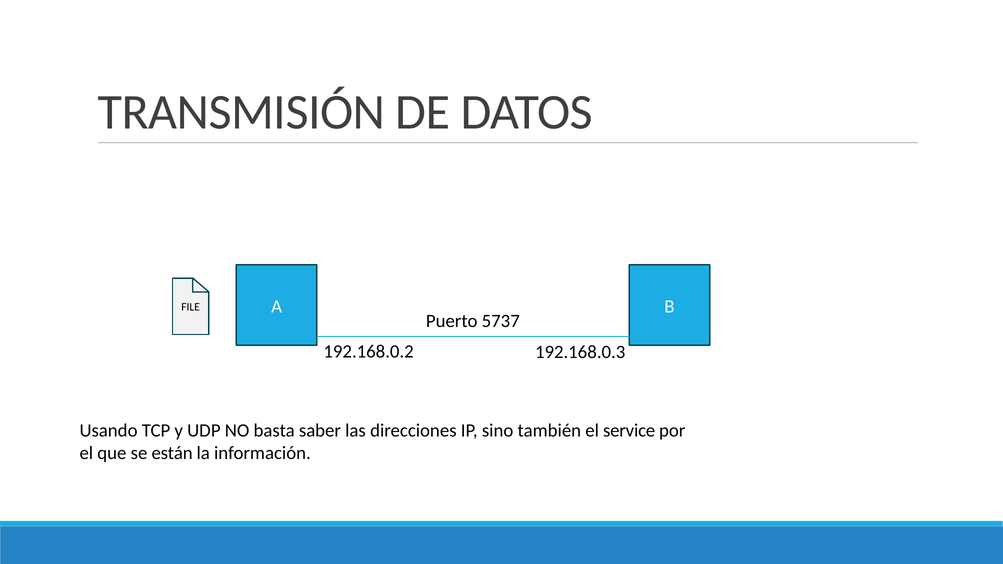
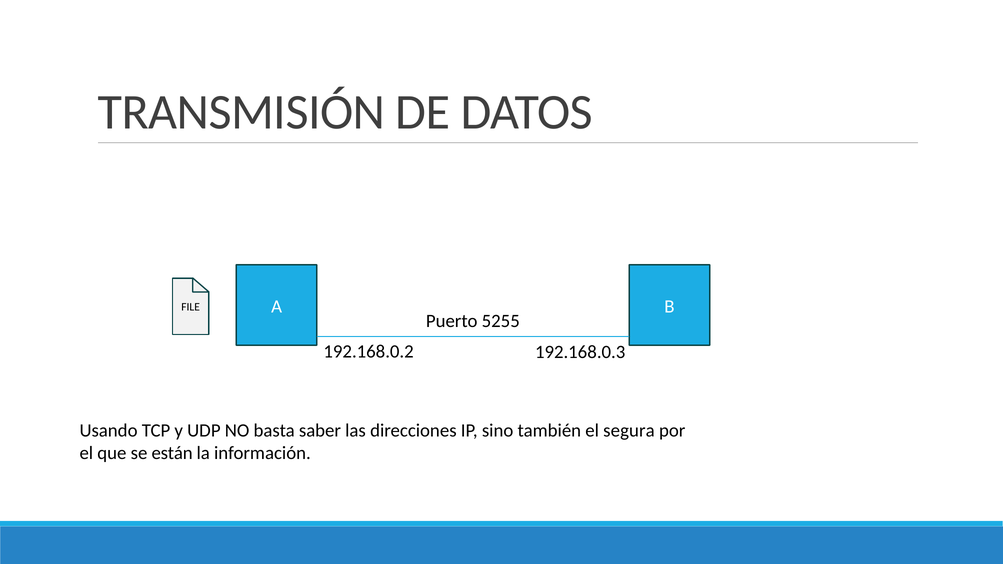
5737: 5737 -> 5255
service: service -> segura
